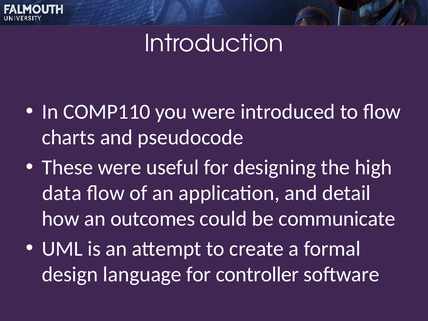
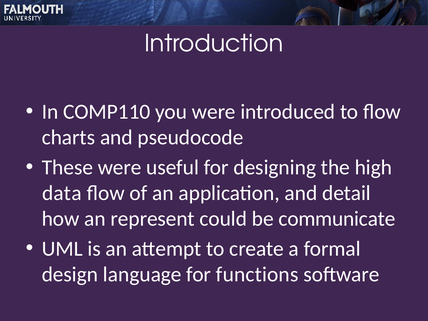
outcomes: outcomes -> represent
controller: controller -> functions
